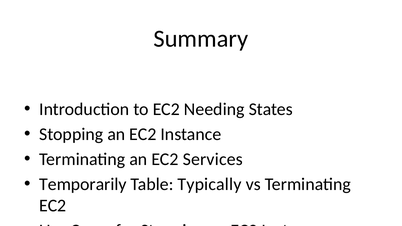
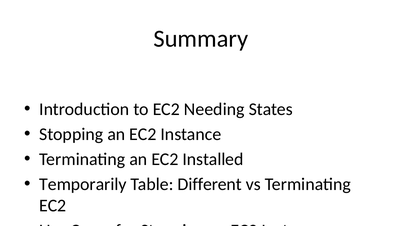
Services: Services -> Installed
Typically: Typically -> Different
